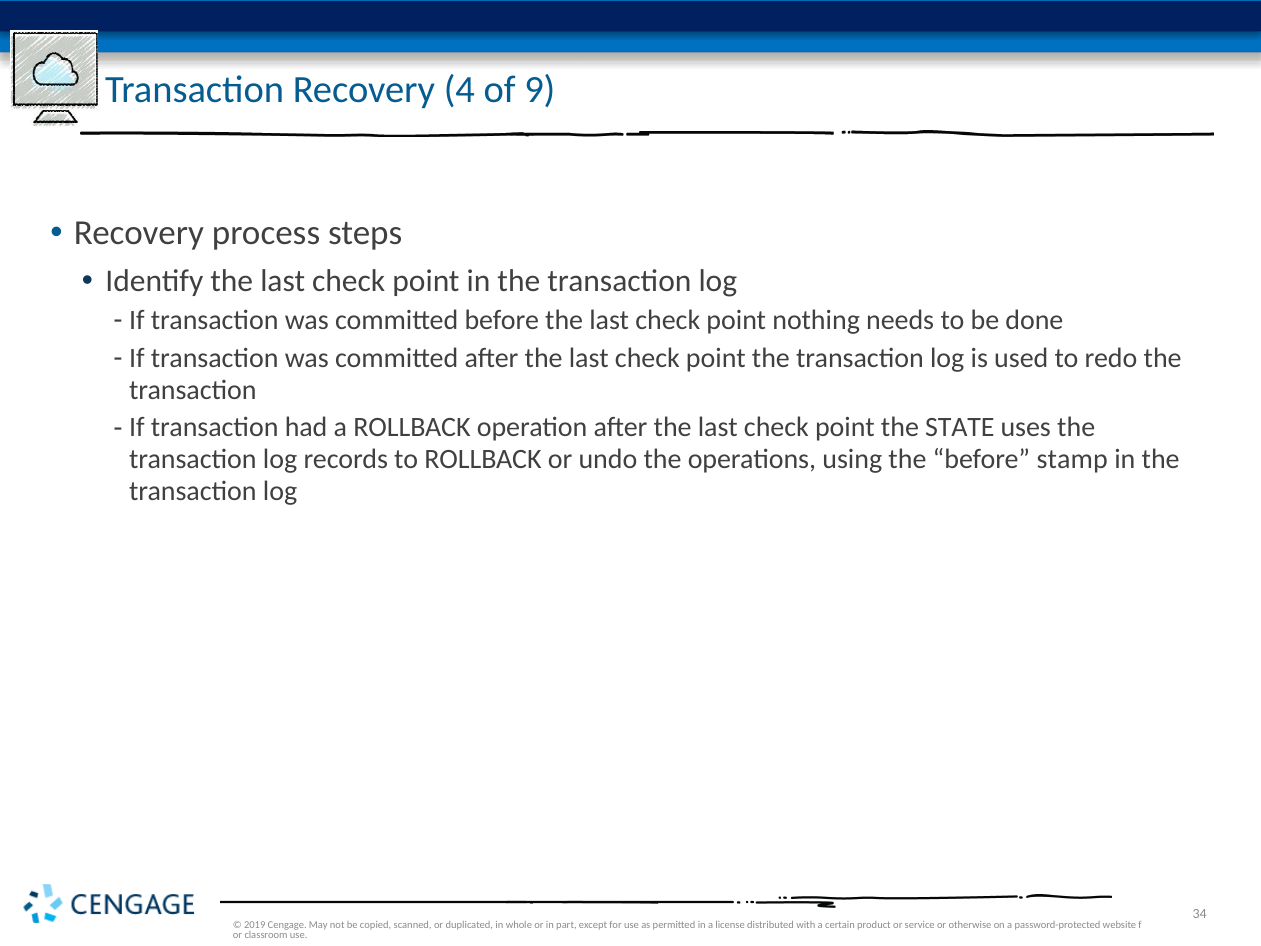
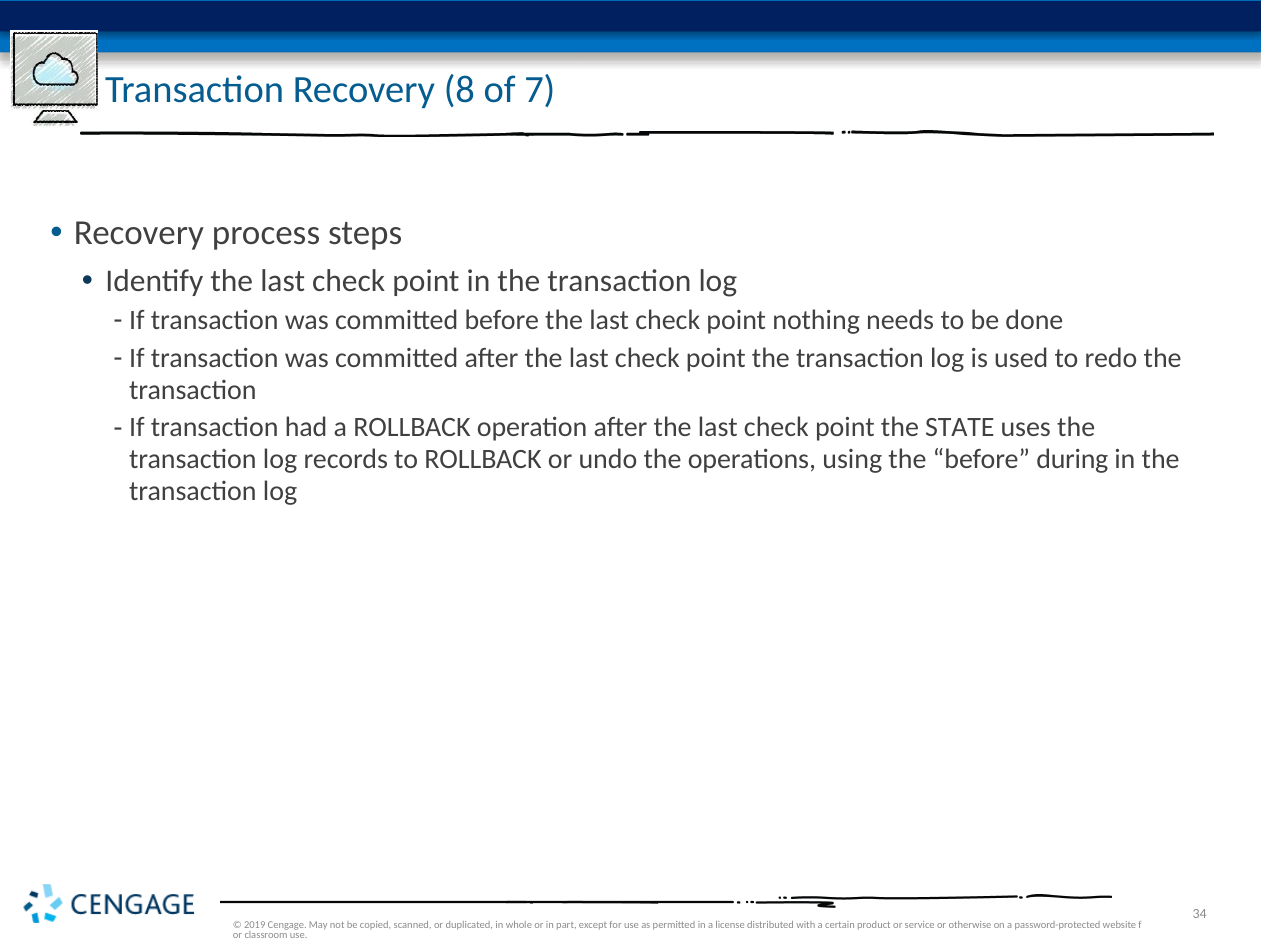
4: 4 -> 8
9: 9 -> 7
stamp: stamp -> during
